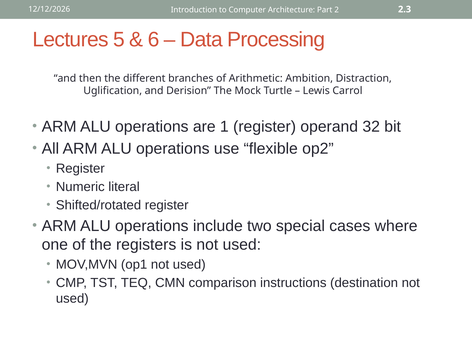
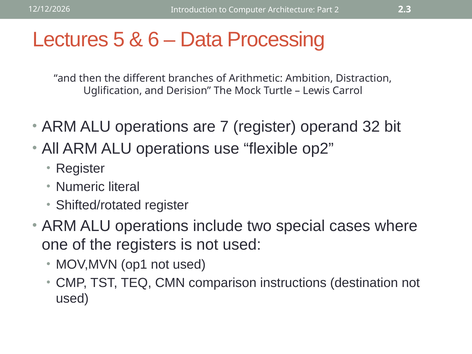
1: 1 -> 7
